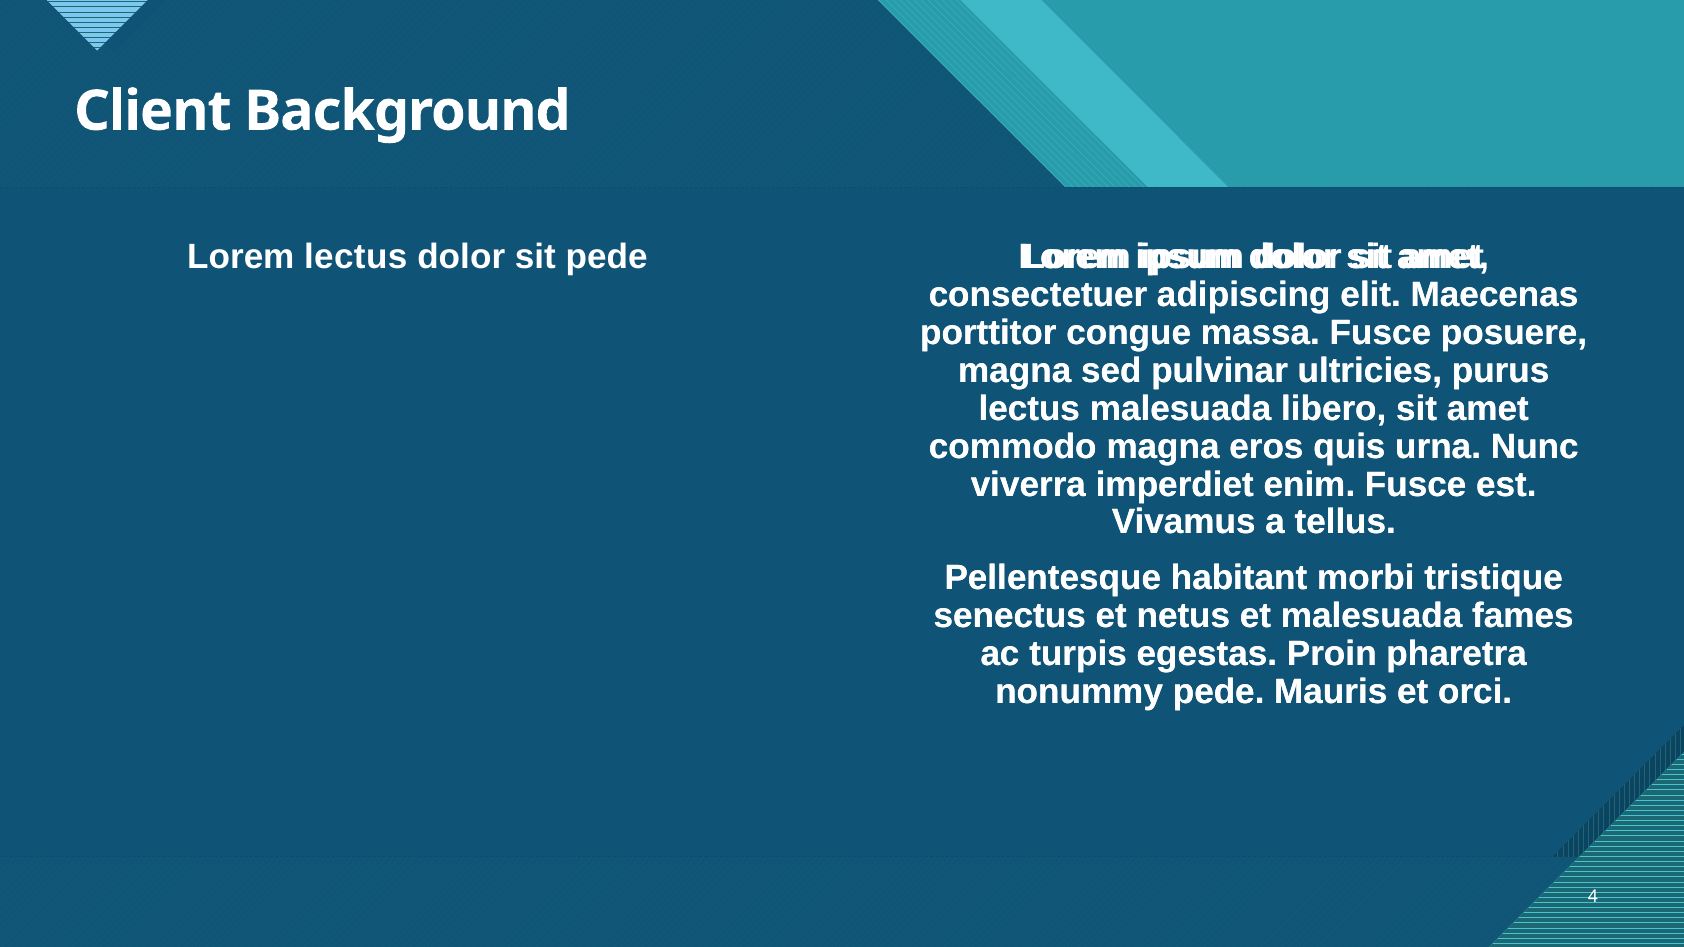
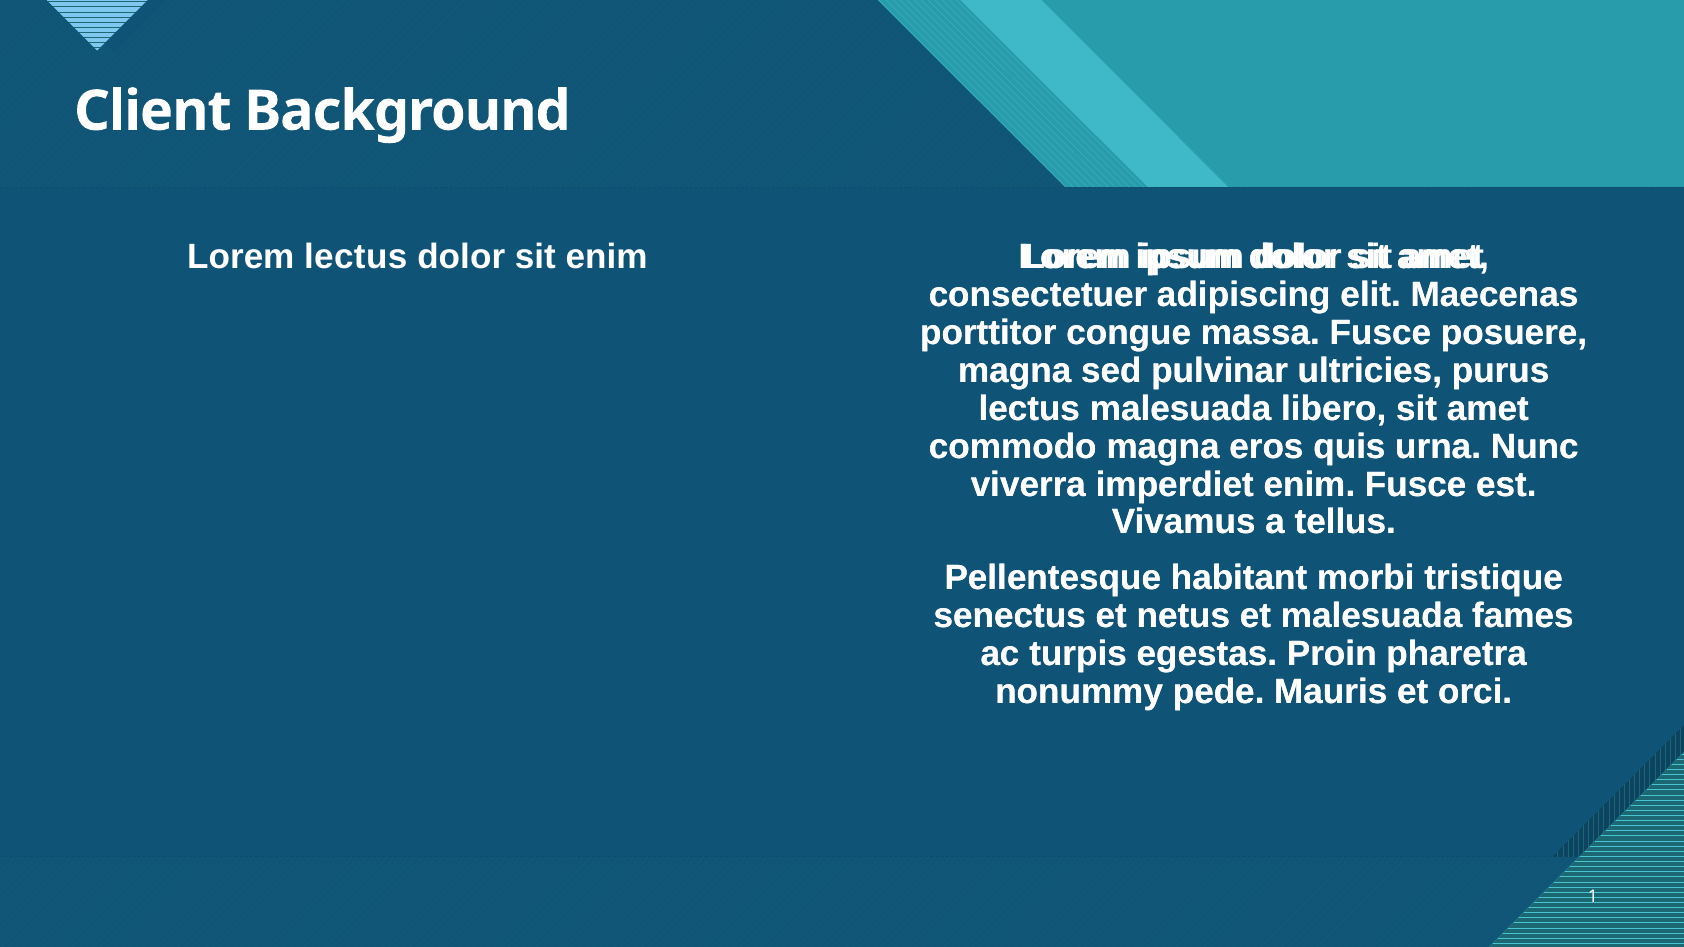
sit pede: pede -> enim
4: 4 -> 1
